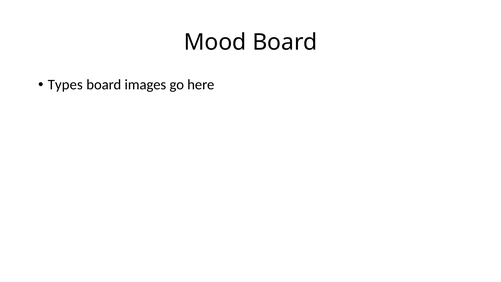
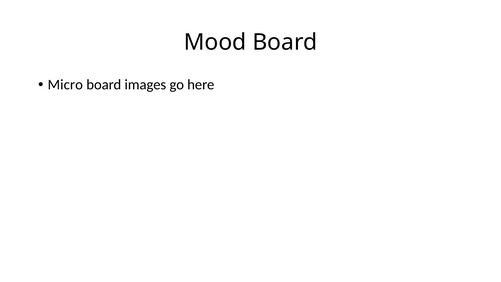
Types: Types -> Micro
